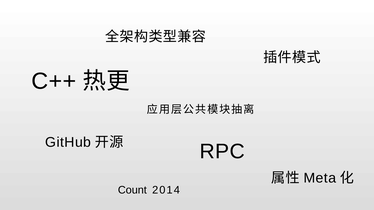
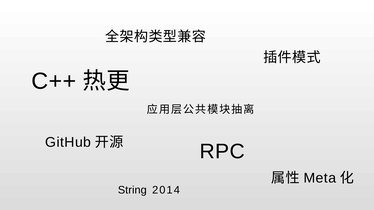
Count: Count -> String
